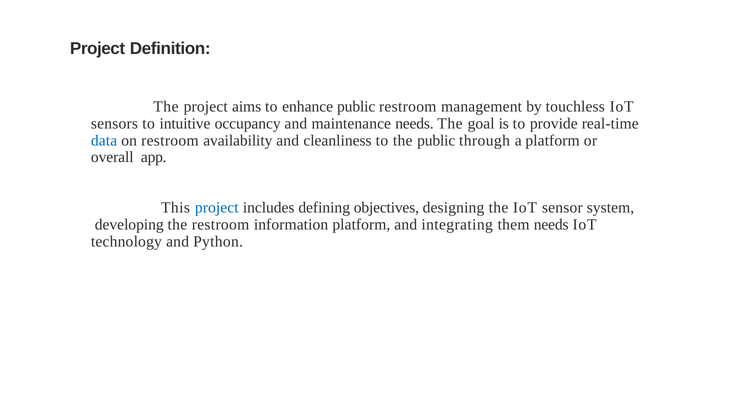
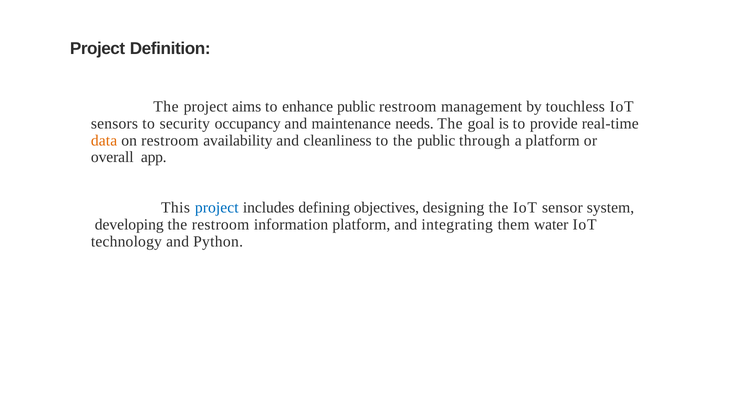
intuitive: intuitive -> security
data colour: blue -> orange
them needs: needs -> water
